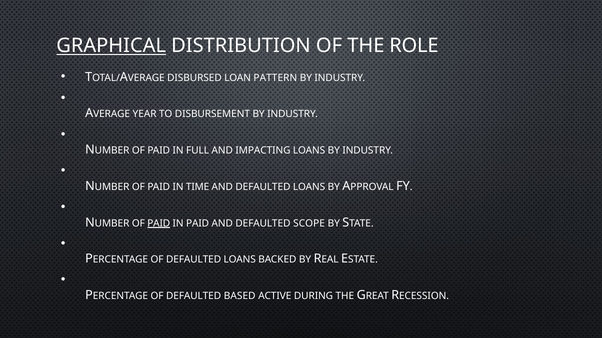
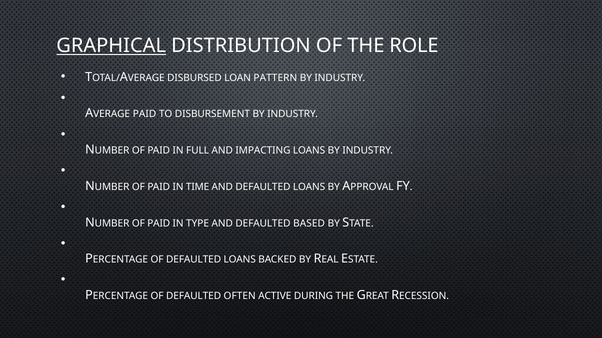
YEAR at (145, 114): YEAR -> PAID
PAID at (159, 224) underline: present -> none
IN PAID: PAID -> TYPE
SCOPE: SCOPE -> BASED
BASED: BASED -> OFTEN
